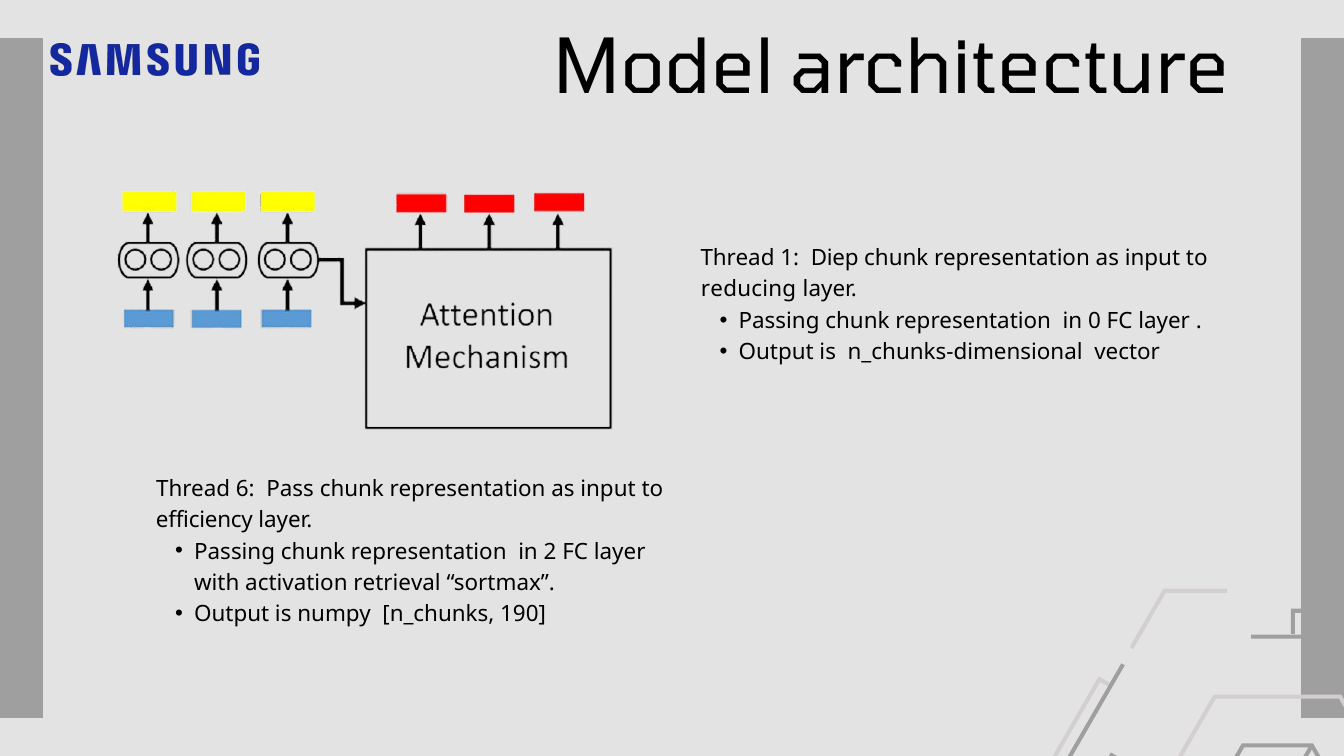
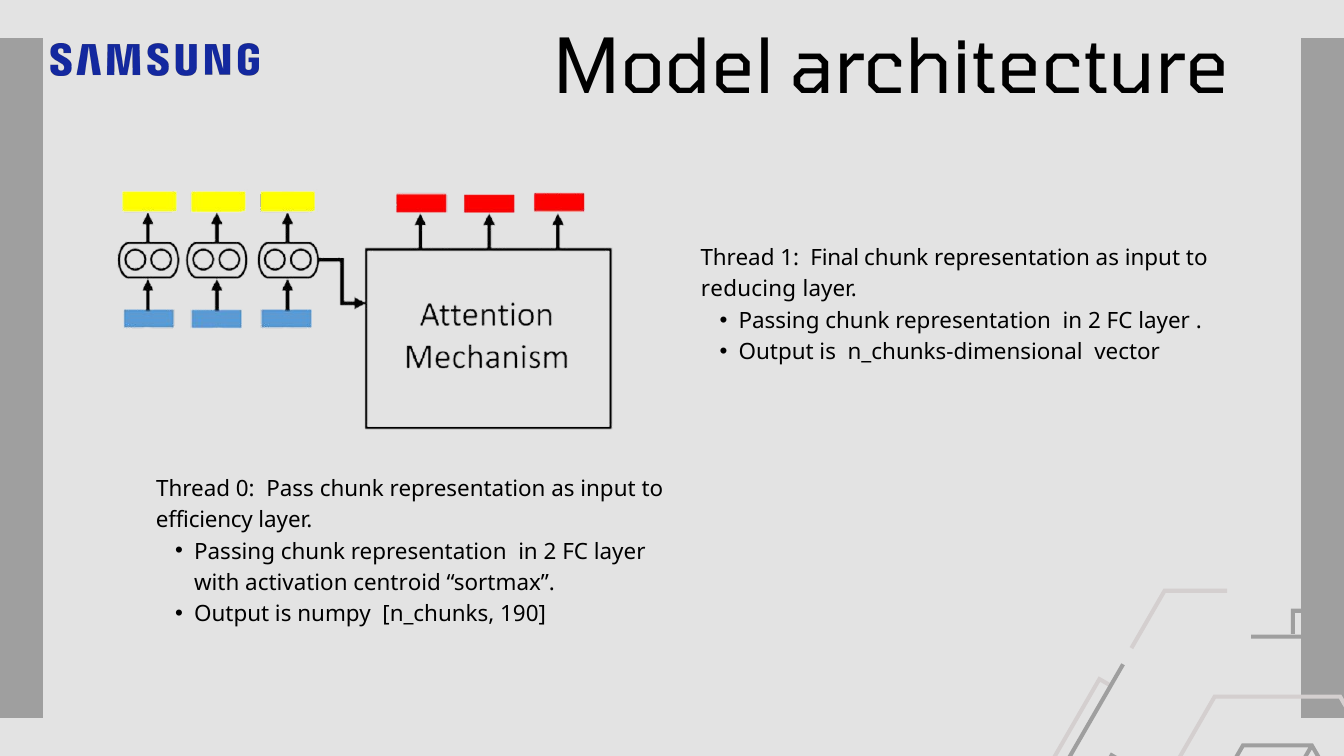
Diep: Diep -> Final
0 at (1095, 321): 0 -> 2
6: 6 -> 0
retrieval: retrieval -> centroid
